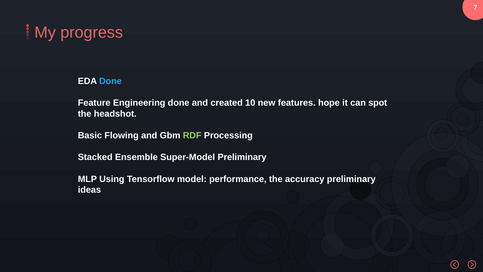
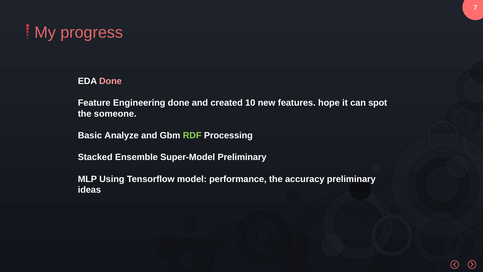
Done at (110, 81) colour: light blue -> pink
headshot: headshot -> someone
Flowing: Flowing -> Analyze
